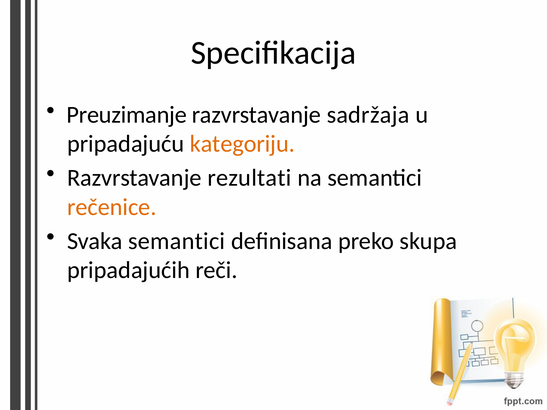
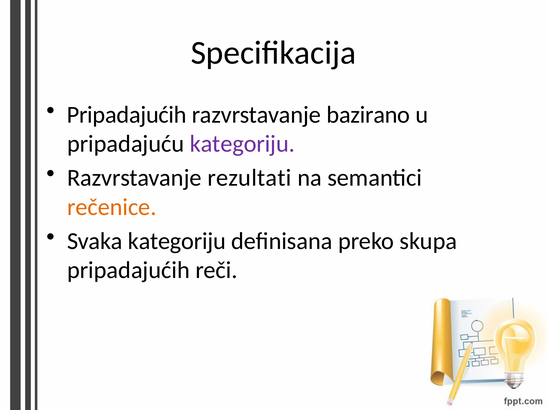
Preuzimanje at (127, 115): Preuzimanje -> Pripadajućih
sadržaja: sadržaja -> bazirano
kategoriju at (242, 144) colour: orange -> purple
Svaka semantici: semantici -> kategoriju
